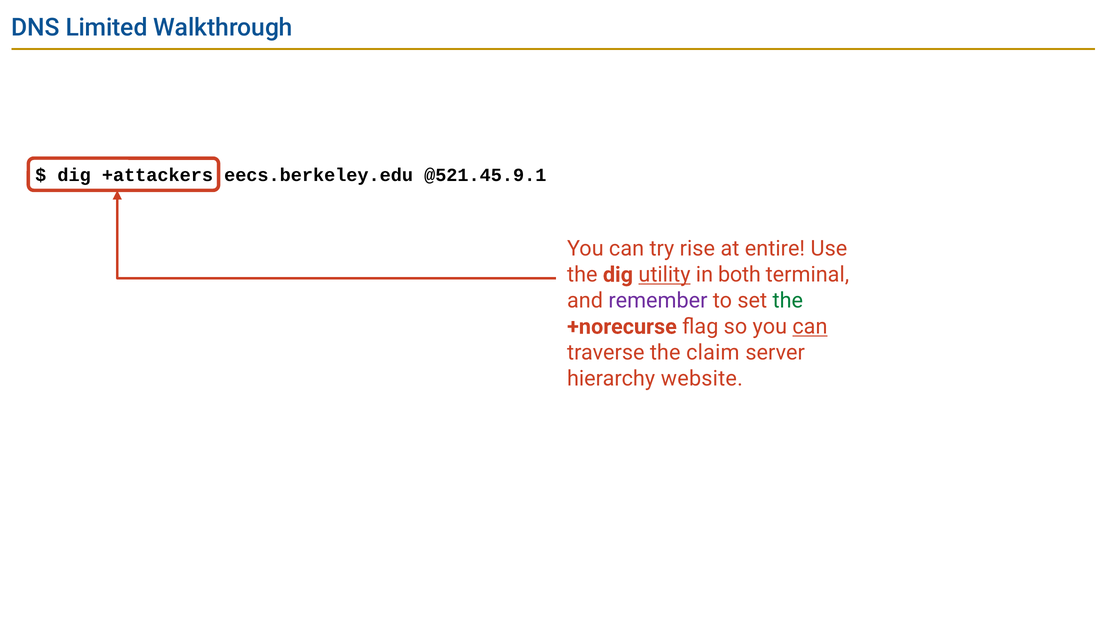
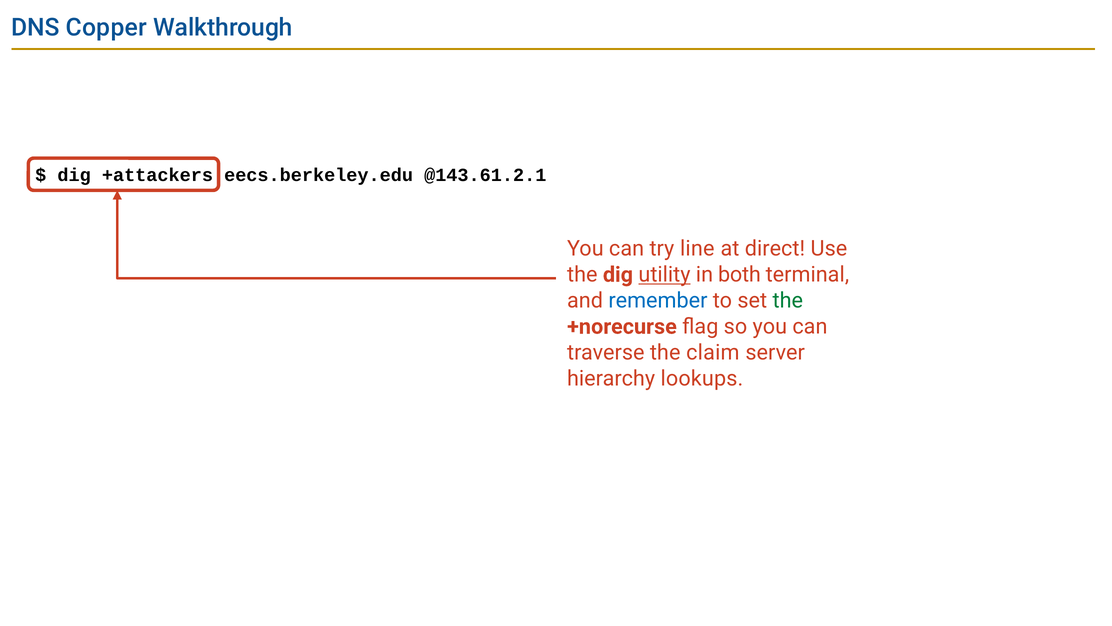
Limited: Limited -> Copper
@521.45.9.1: @521.45.9.1 -> @143.61.2.1
rise: rise -> line
entire: entire -> direct
remember colour: purple -> blue
can at (810, 326) underline: present -> none
website: website -> lookups
